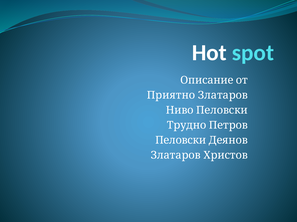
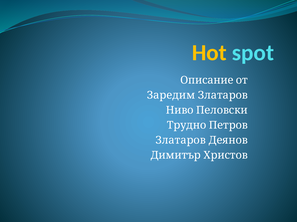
Hot colour: white -> yellow
Приятно: Приятно -> Заредим
Пеловски at (181, 141): Пеловски -> Златаров
Златаров at (176, 156): Златаров -> Димитър
